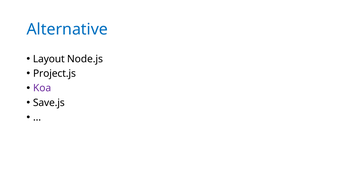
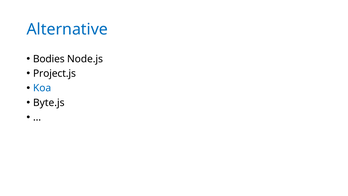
Layout: Layout -> Bodies
Koa colour: purple -> blue
Save.js: Save.js -> Byte.js
